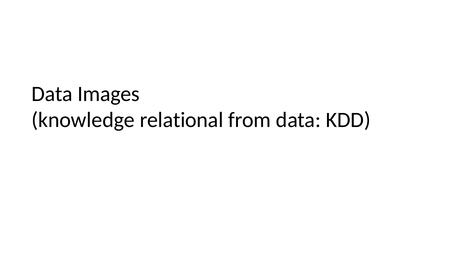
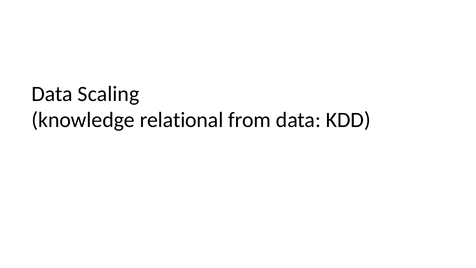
Images: Images -> Scaling
